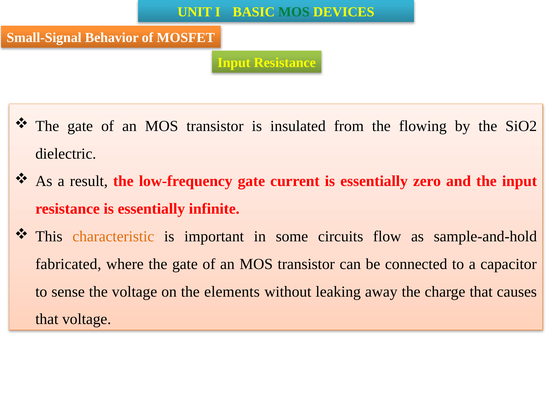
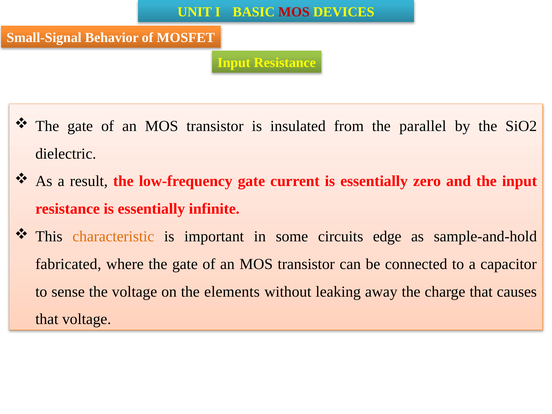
MOS at (294, 12) colour: green -> red
flowing: flowing -> parallel
flow: flow -> edge
